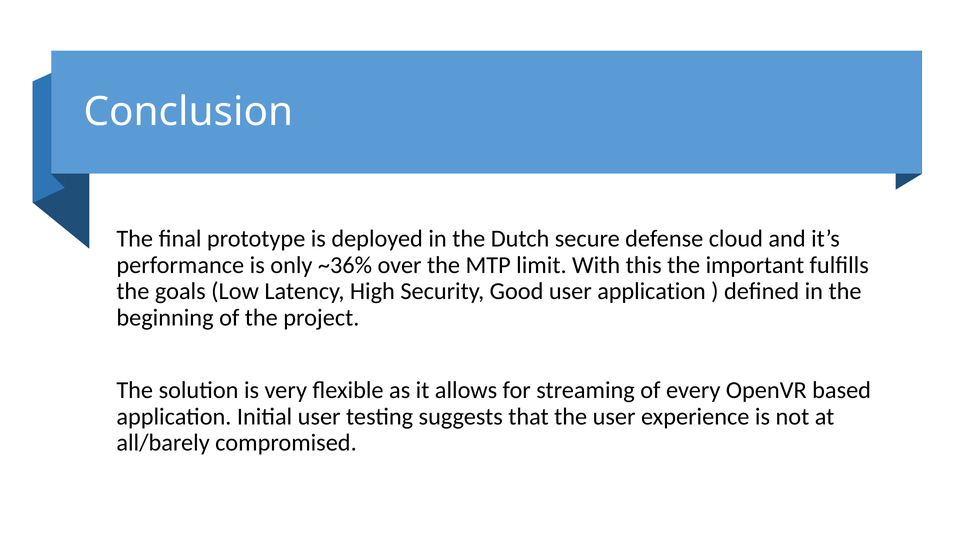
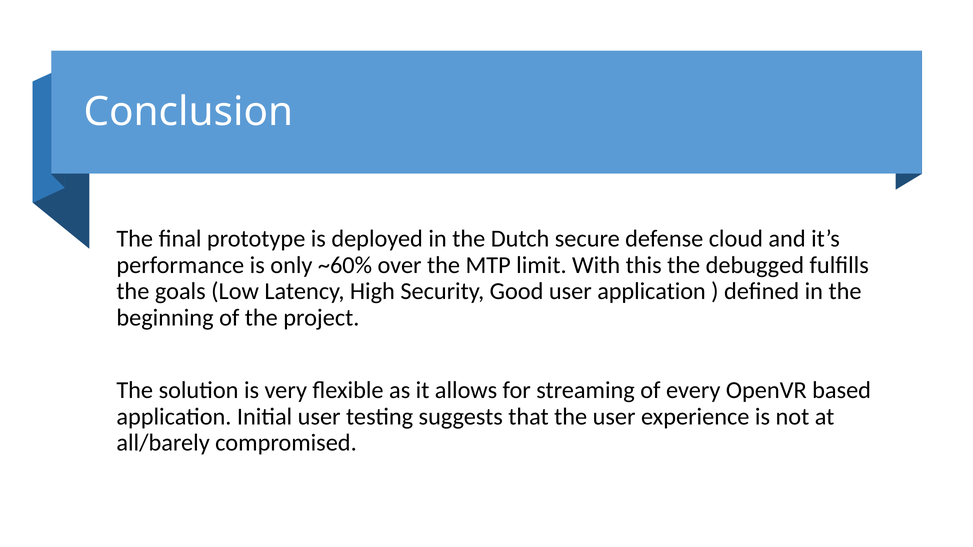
~36%: ~36% -> ~60%
important: important -> debugged
